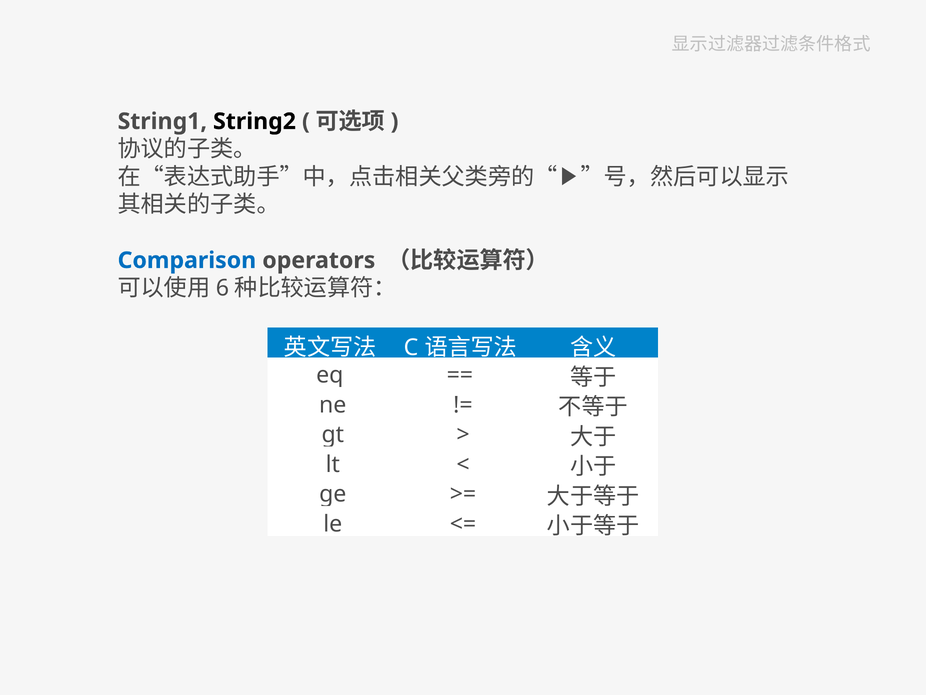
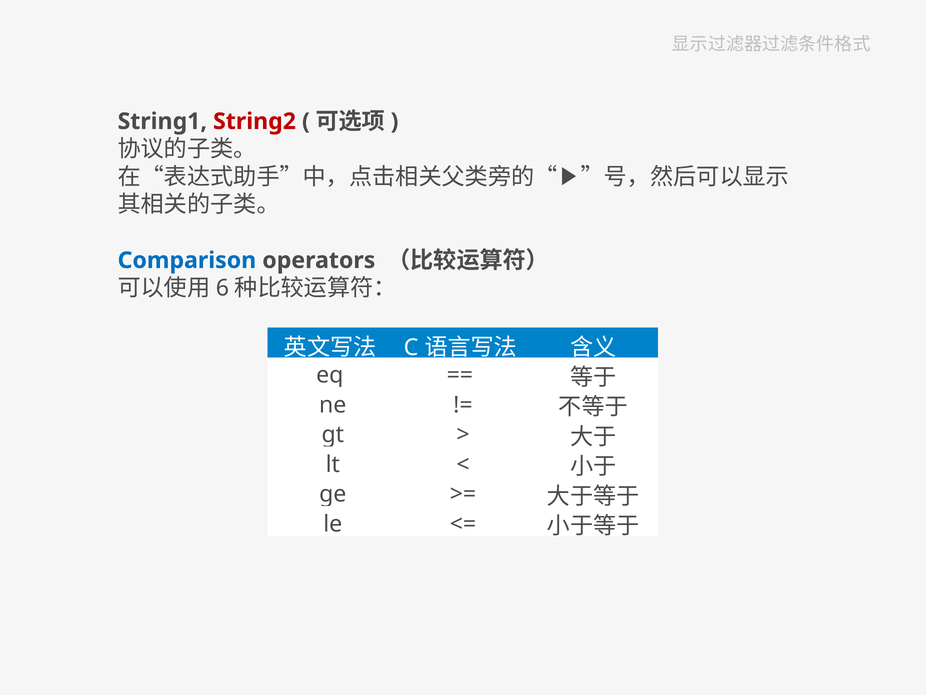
String2 colour: black -> red
